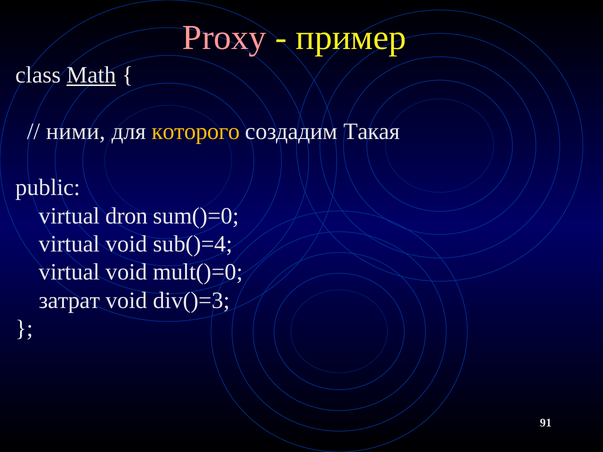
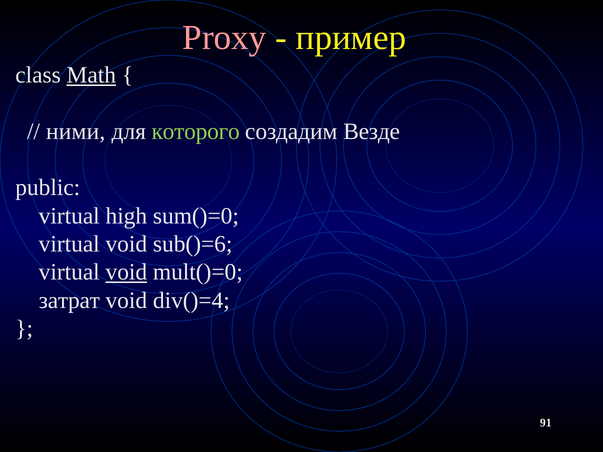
которого colour: yellow -> light green
Такая: Такая -> Везде
dron: dron -> high
sub()=4: sub()=4 -> sub()=6
void at (126, 272) underline: none -> present
div()=3: div()=3 -> div()=4
